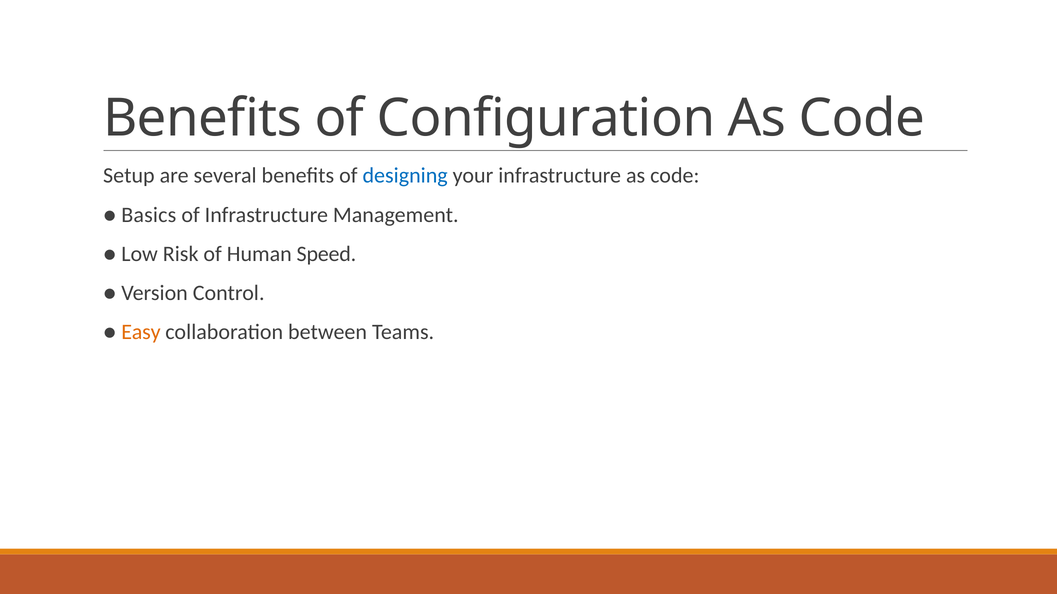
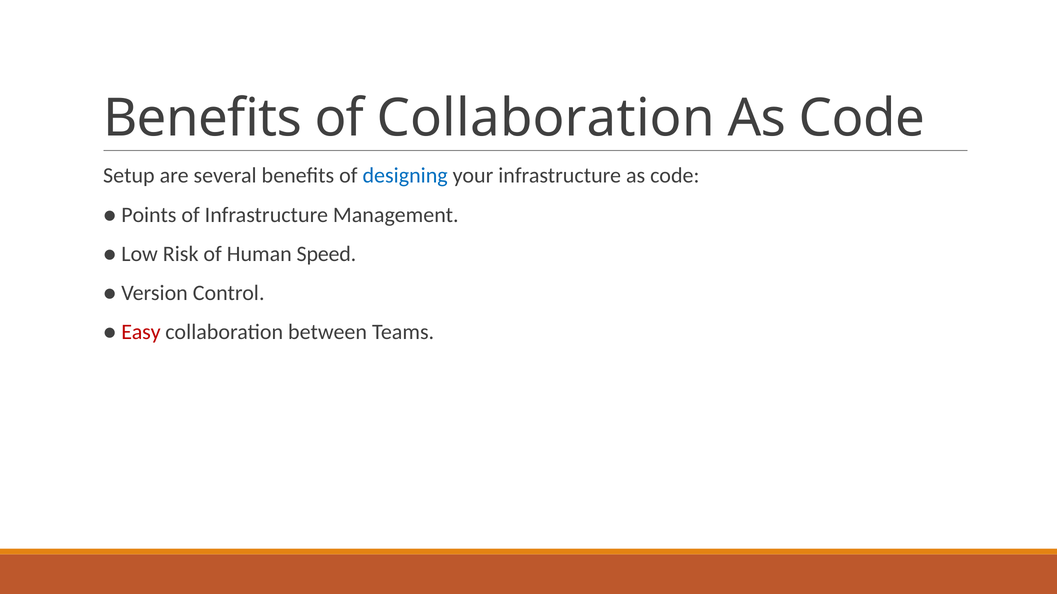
of Configuration: Configuration -> Collaboration
Basics: Basics -> Points
Easy colour: orange -> red
